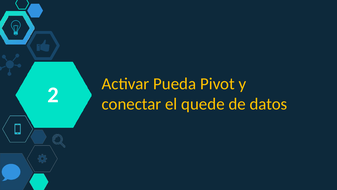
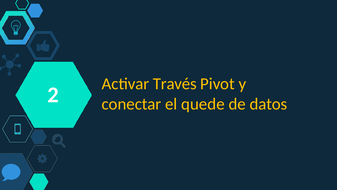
Pueda: Pueda -> Través
